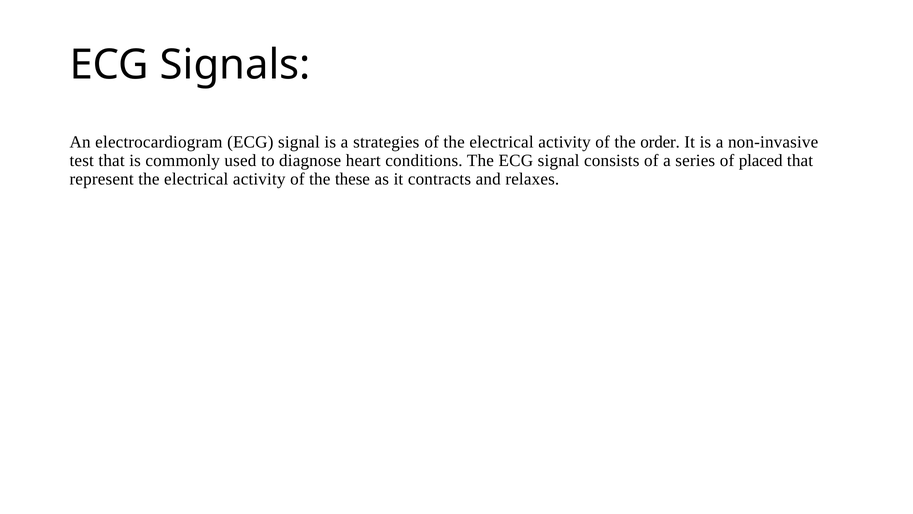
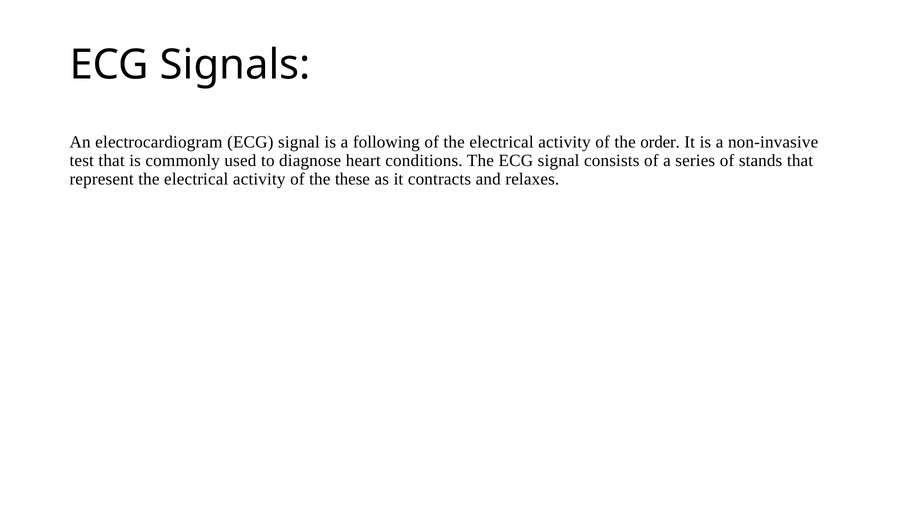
strategies: strategies -> following
placed: placed -> stands
